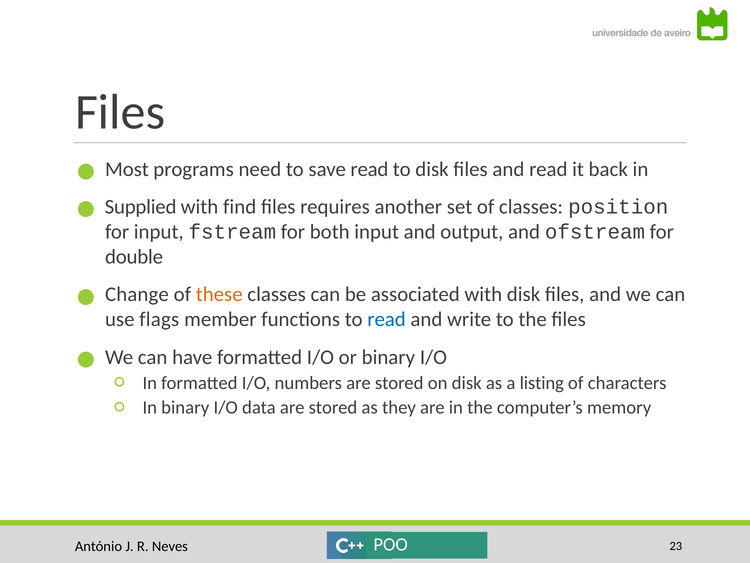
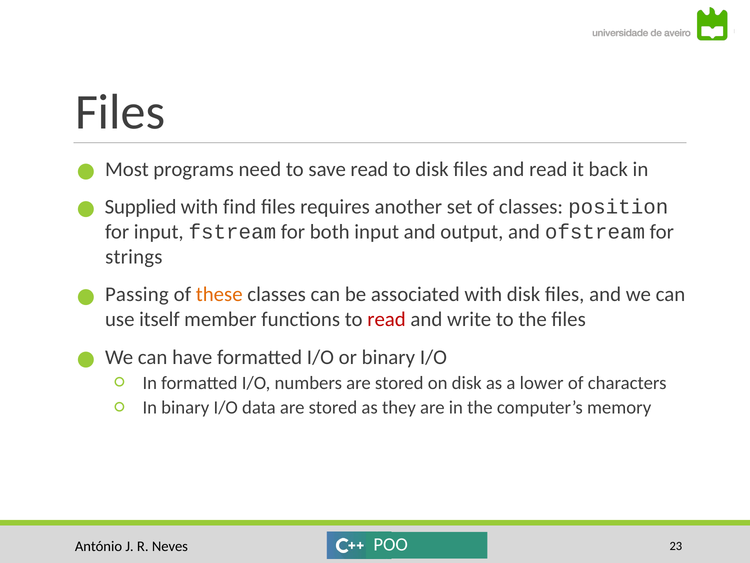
double: double -> strings
Change: Change -> Passing
flags: flags -> itself
read at (387, 319) colour: blue -> red
listing: listing -> lower
